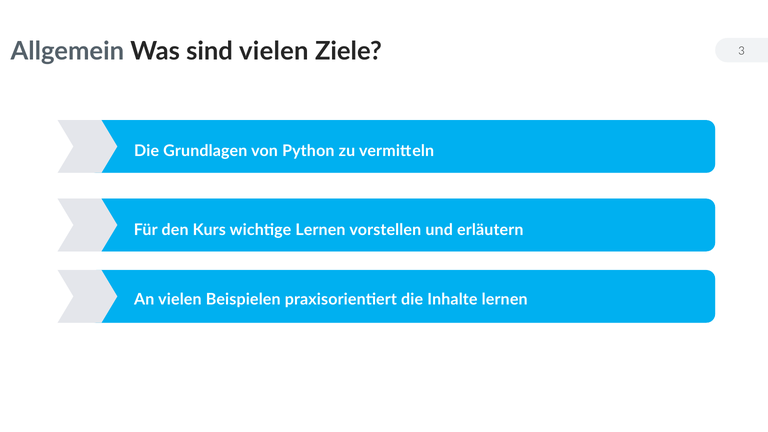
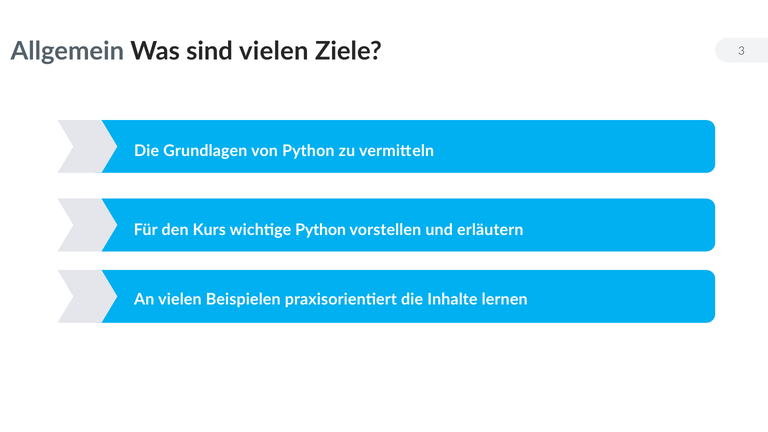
wichtige Lernen: Lernen -> Python
